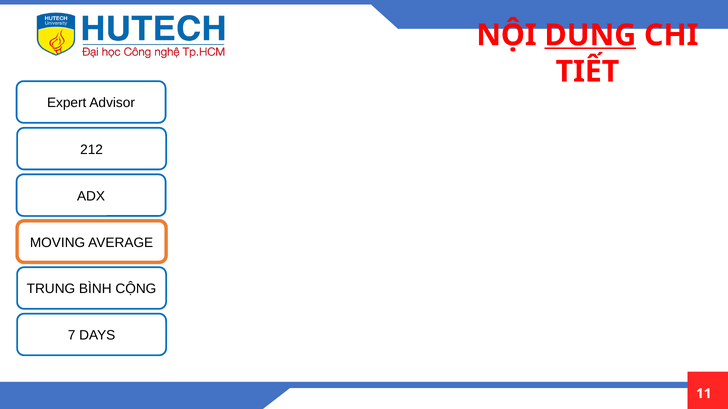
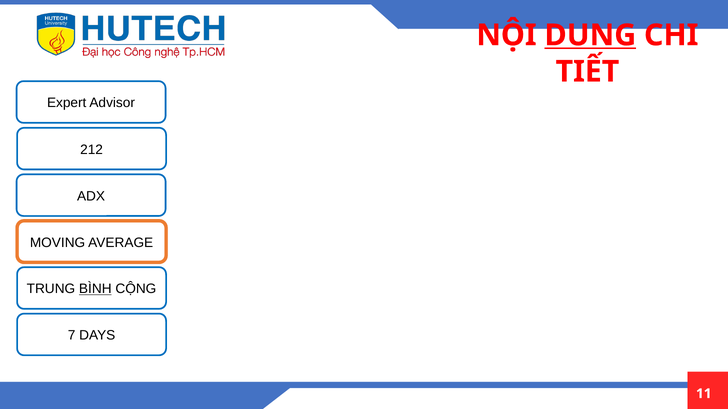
BÌNH underline: none -> present
